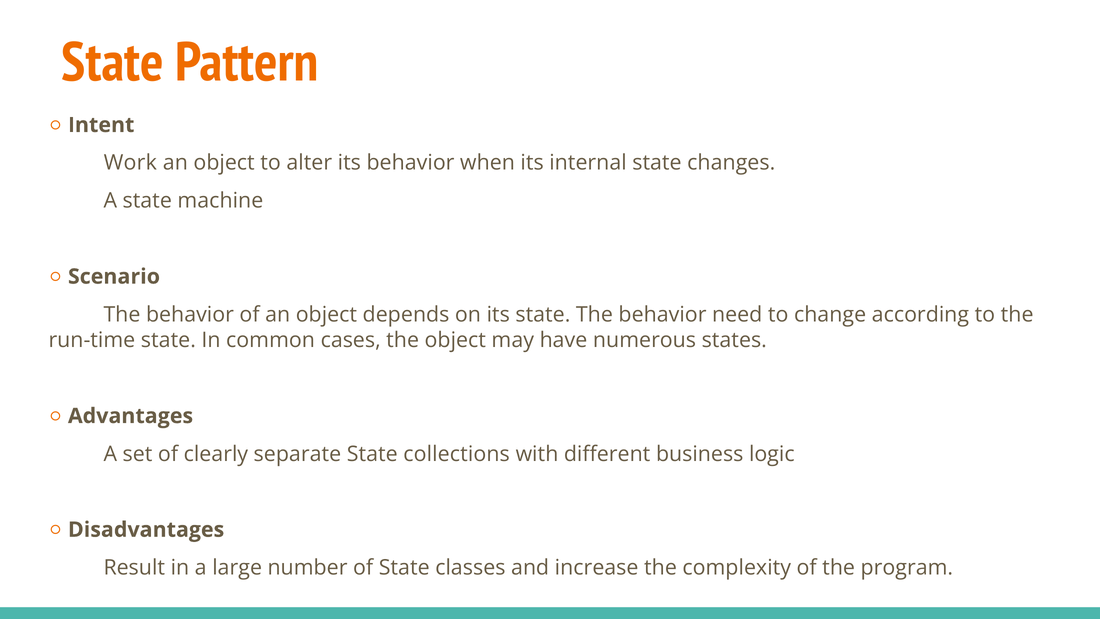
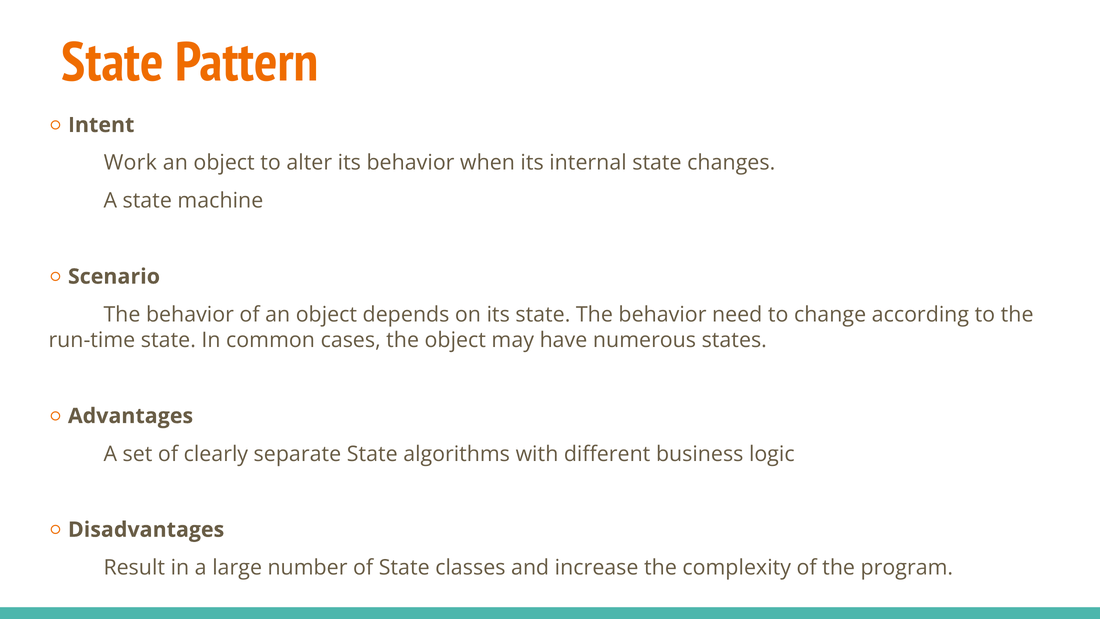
collections: collections -> algorithms
